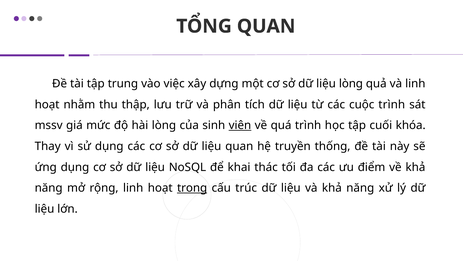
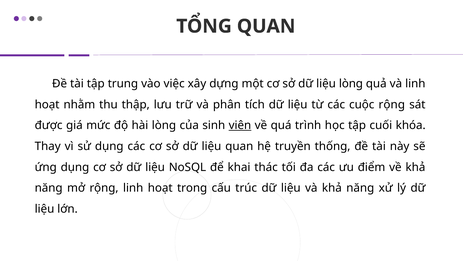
cuộc trình: trình -> rộng
mssv: mssv -> được
trong underline: present -> none
